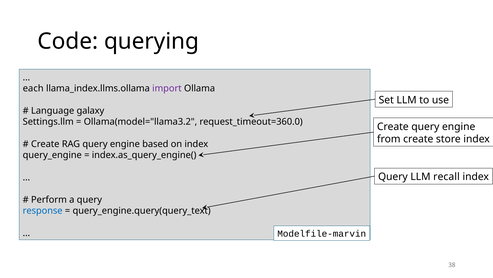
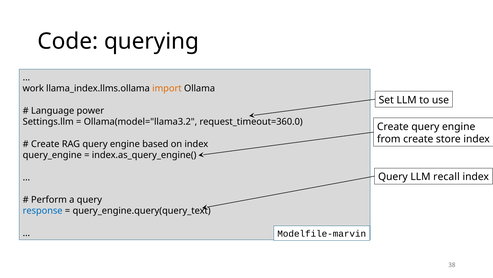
each: each -> work
import colour: purple -> orange
galaxy: galaxy -> power
